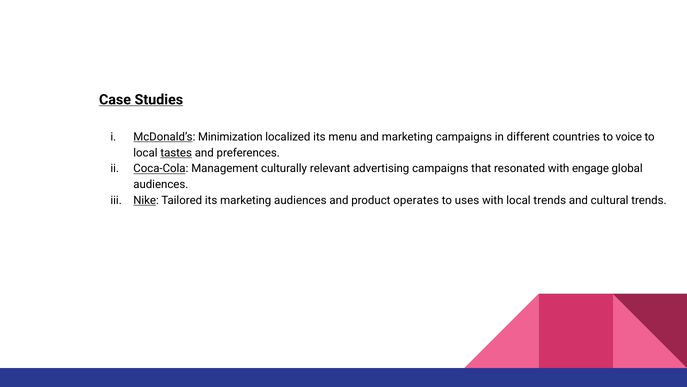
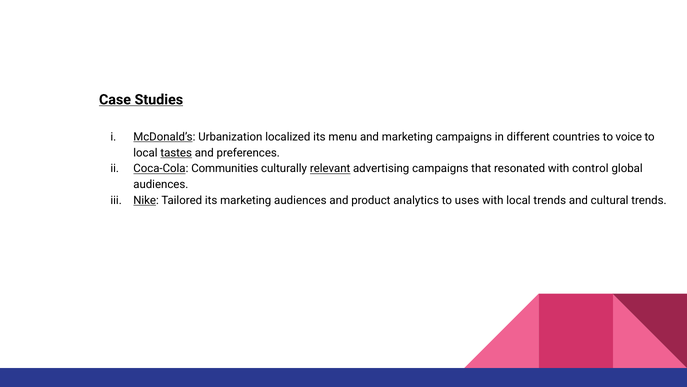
Minimization: Minimization -> Urbanization
Management: Management -> Communities
relevant underline: none -> present
engage: engage -> control
operates: operates -> analytics
